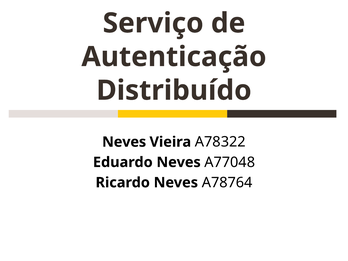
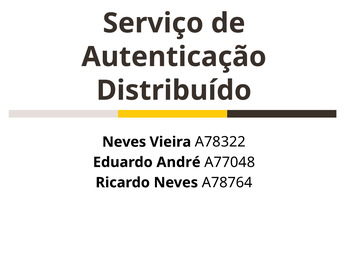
Eduardo Neves: Neves -> André
